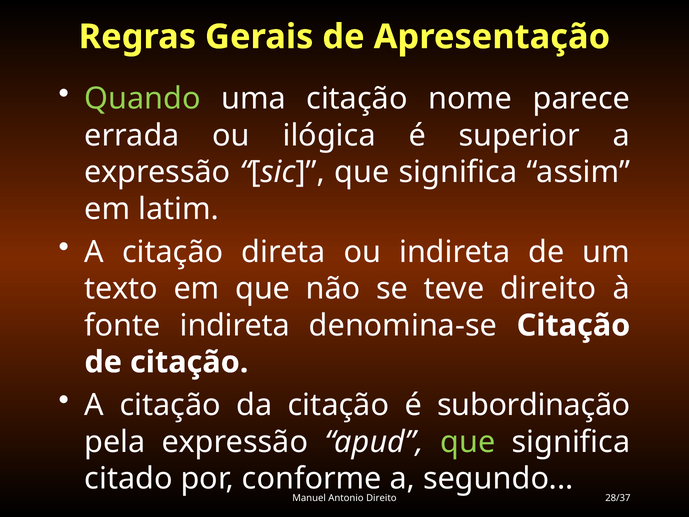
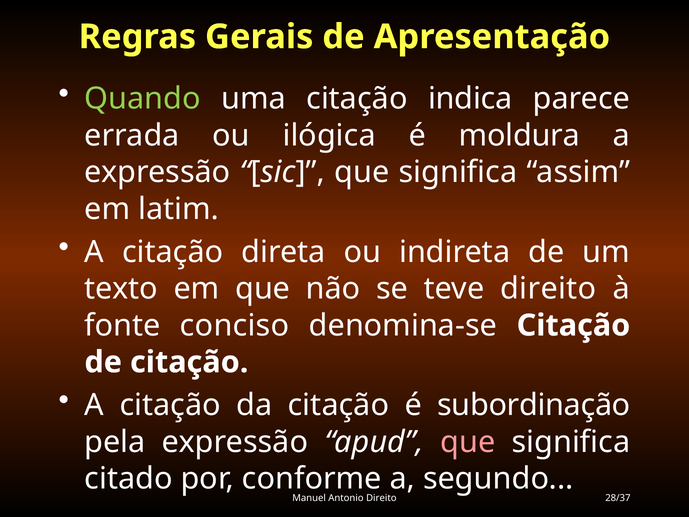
nome: nome -> indica
superior: superior -> moldura
fonte indireta: indireta -> conciso
que at (468, 442) colour: light green -> pink
